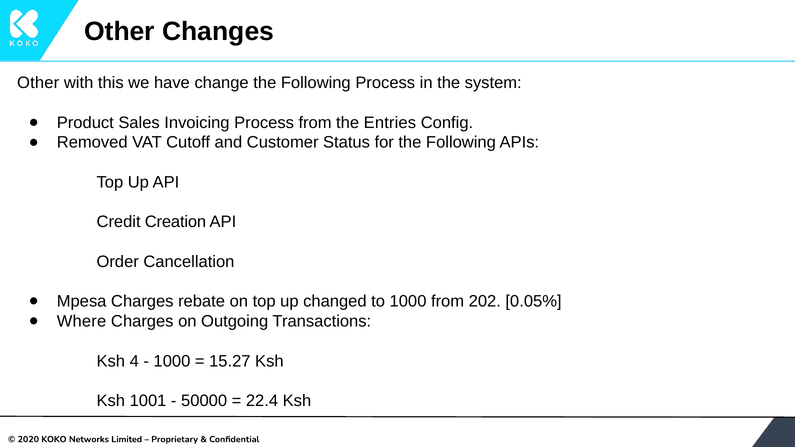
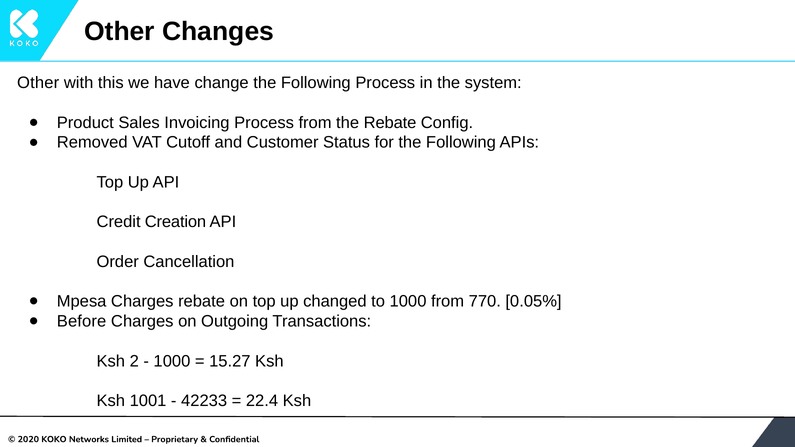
the Entries: Entries -> Rebate
202: 202 -> 770
Where: Where -> Before
4: 4 -> 2
50000: 50000 -> 42233
